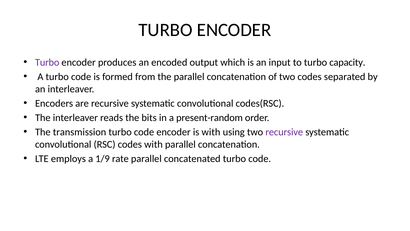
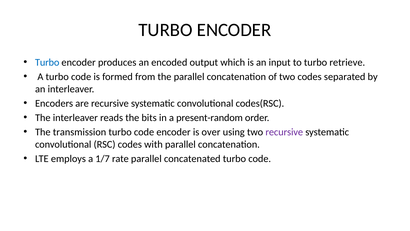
Turbo at (47, 62) colour: purple -> blue
capacity: capacity -> retrieve
is with: with -> over
1/9: 1/9 -> 1/7
